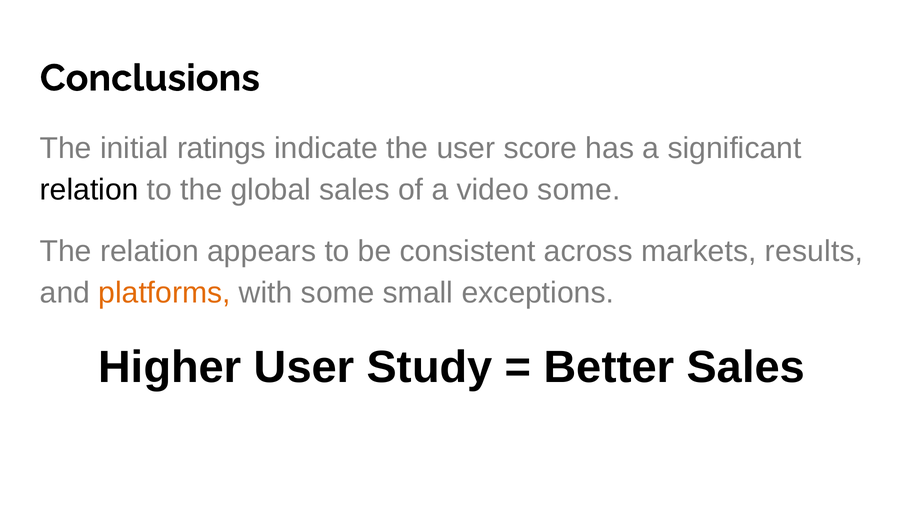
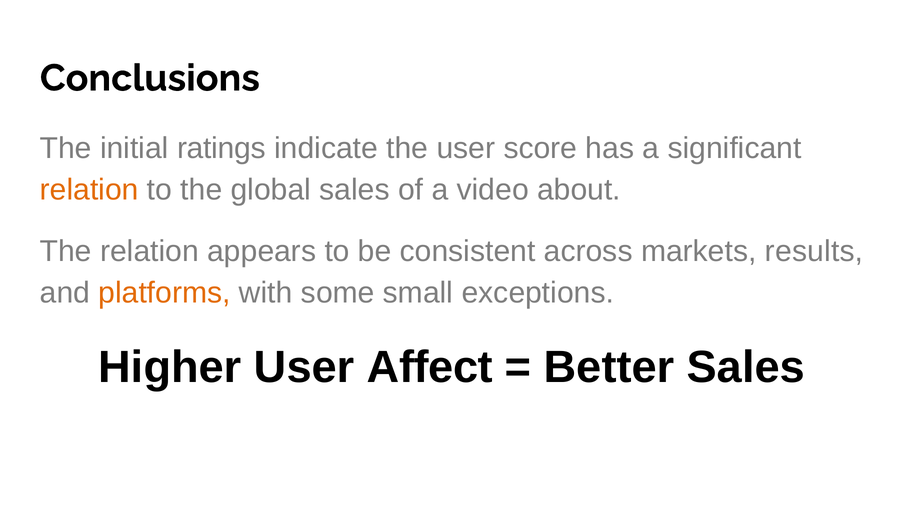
relation at (89, 190) colour: black -> orange
video some: some -> about
Study: Study -> Affect
